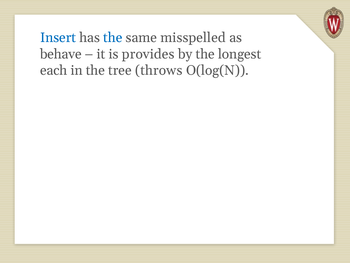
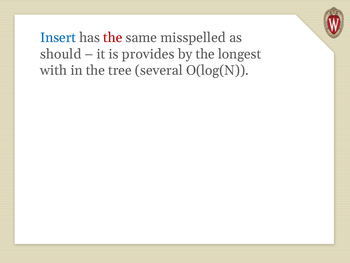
the at (113, 38) colour: blue -> red
behave: behave -> should
each: each -> with
throws: throws -> several
